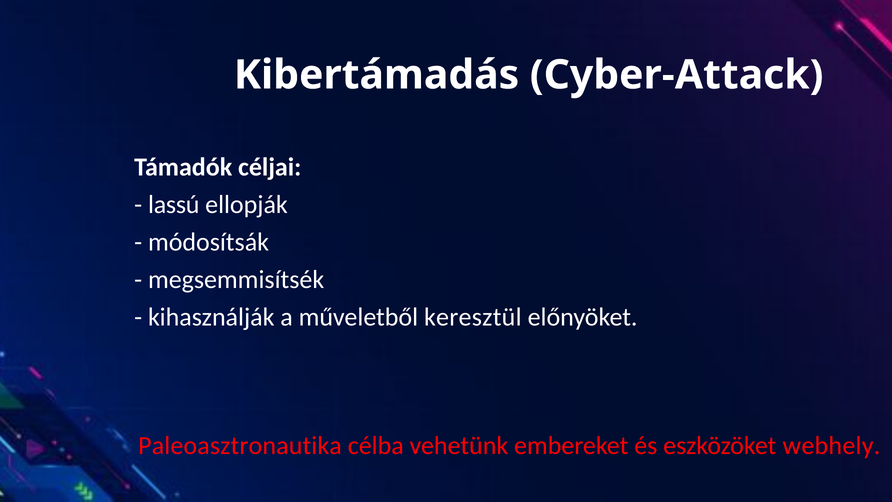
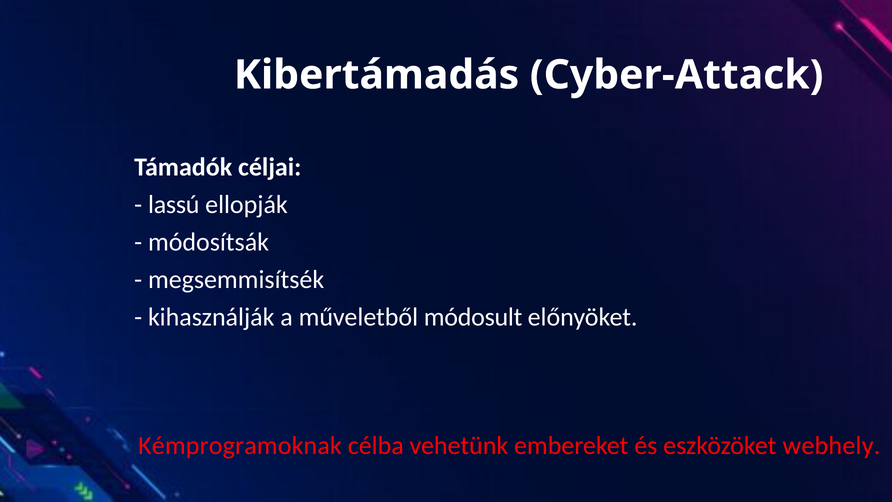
keresztül: keresztül -> módosult
Paleoasztronautika: Paleoasztronautika -> Kémprogramoknak
